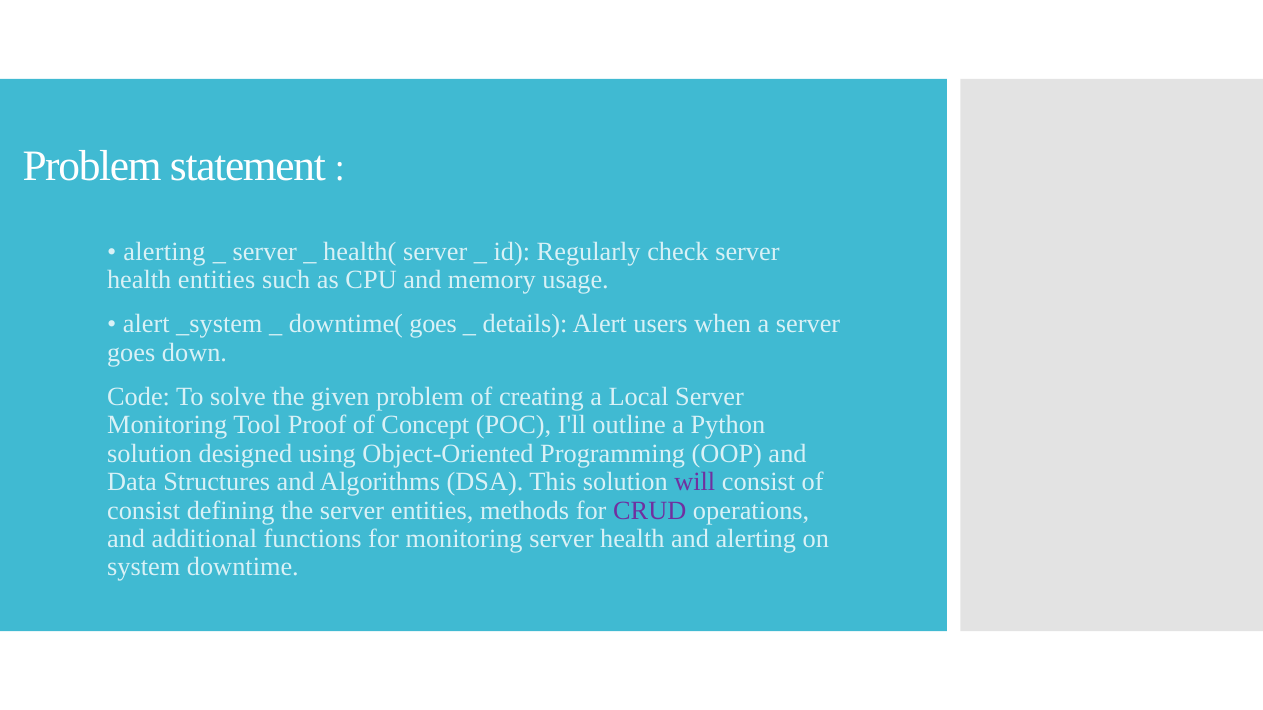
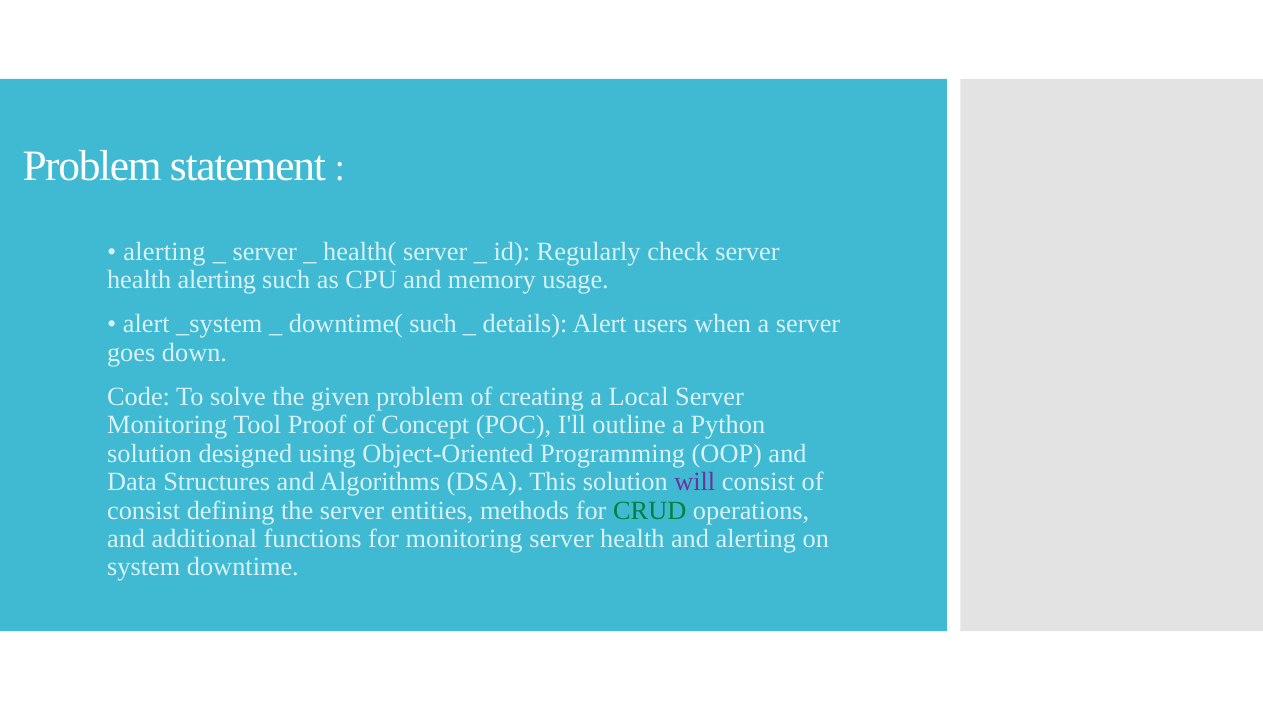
health entities: entities -> alerting
downtime( goes: goes -> such
CRUD colour: purple -> green
